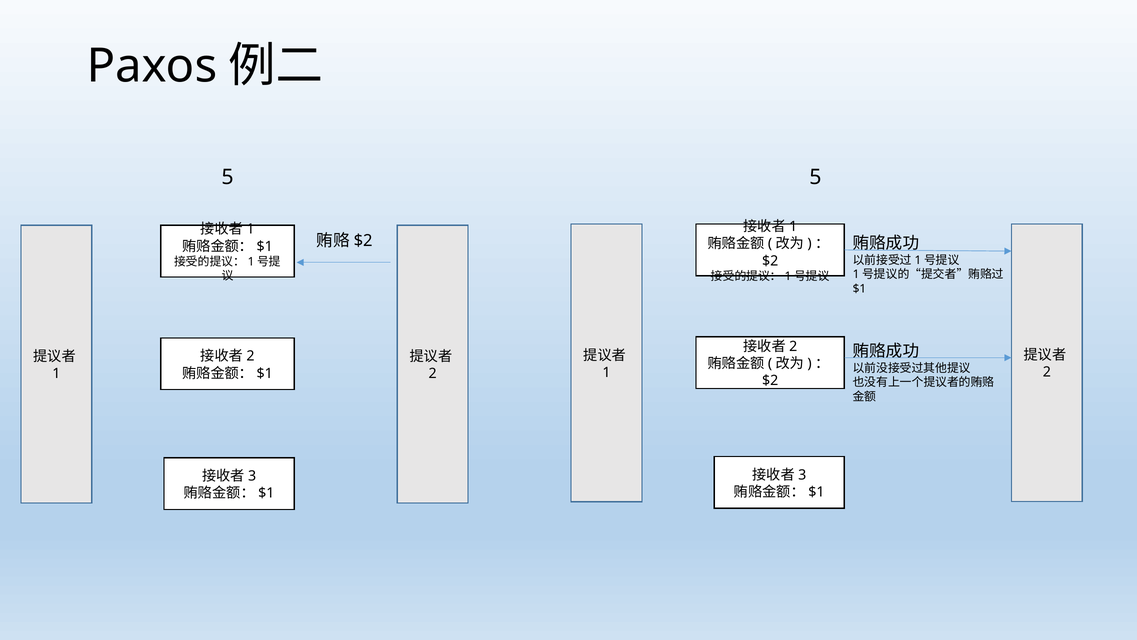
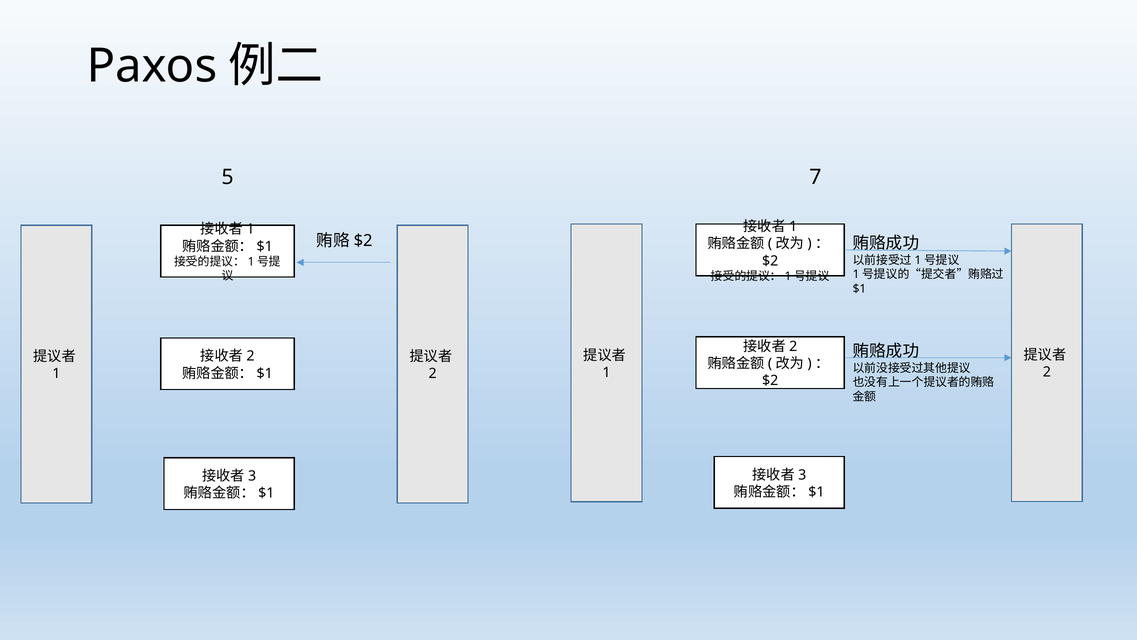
5 5: 5 -> 7
